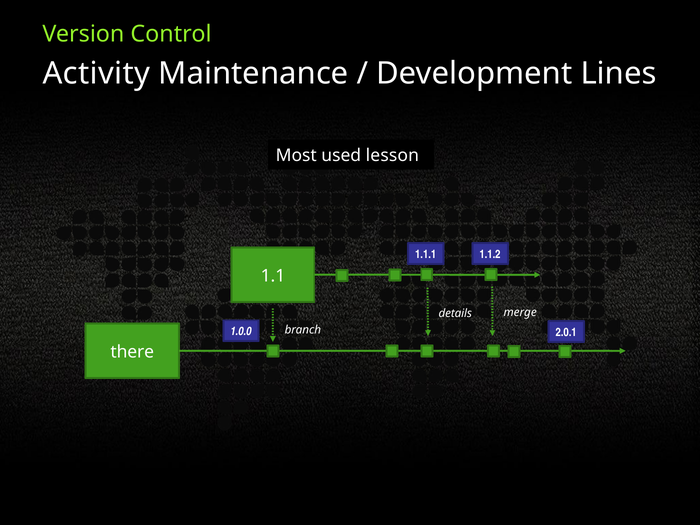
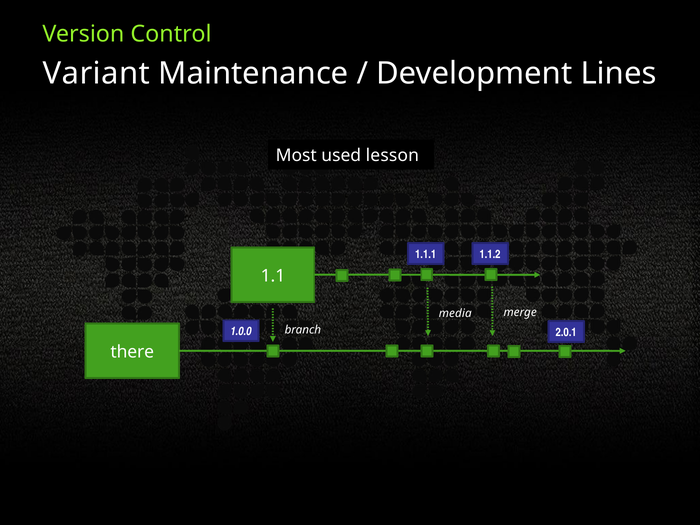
Activity: Activity -> Variant
details: details -> media
